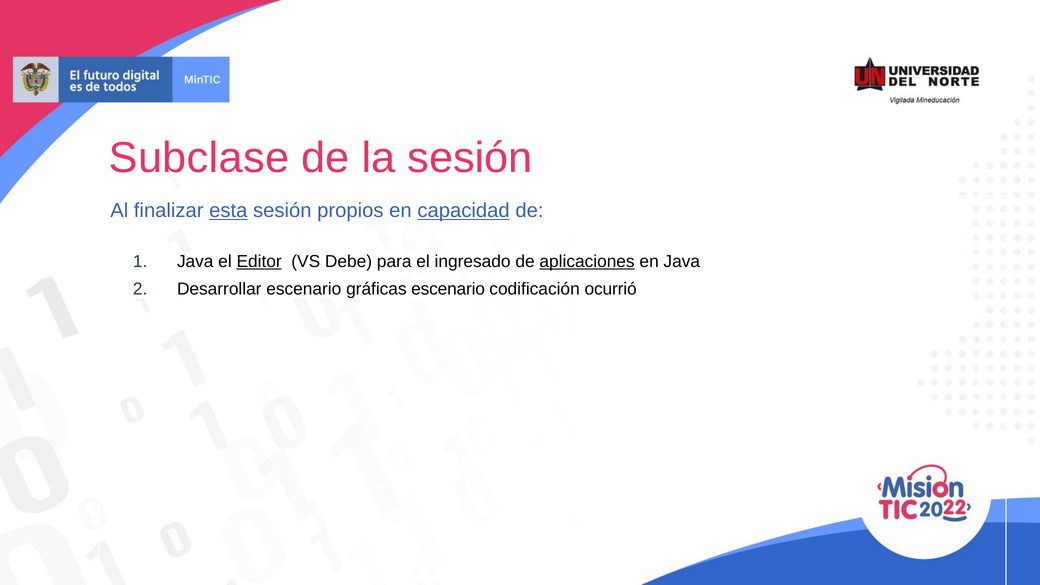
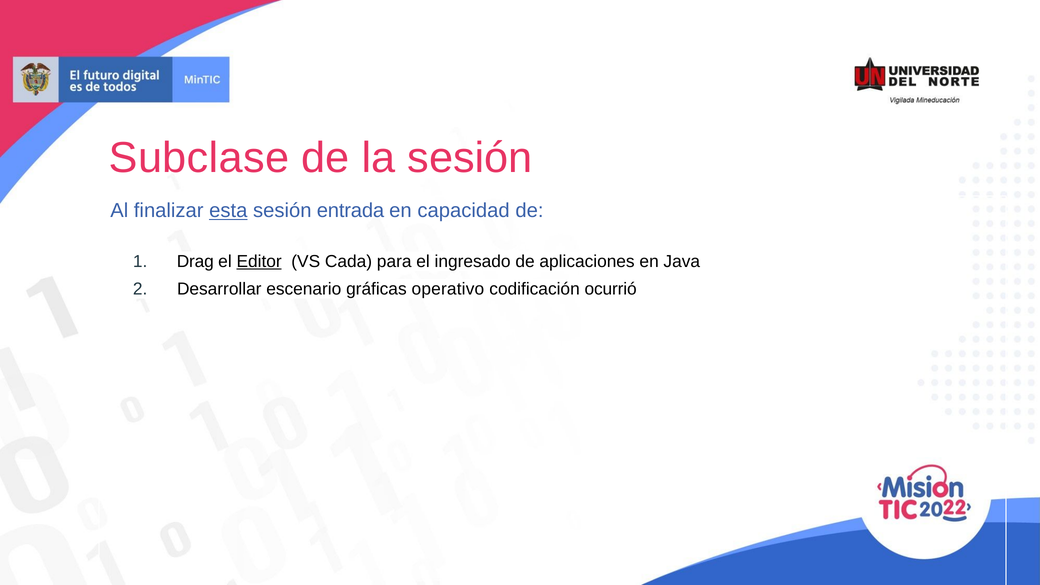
propios: propios -> entrada
capacidad underline: present -> none
Java at (195, 262): Java -> Drag
Debe: Debe -> Cada
aplicaciones underline: present -> none
gráficas escenario: escenario -> operativo
